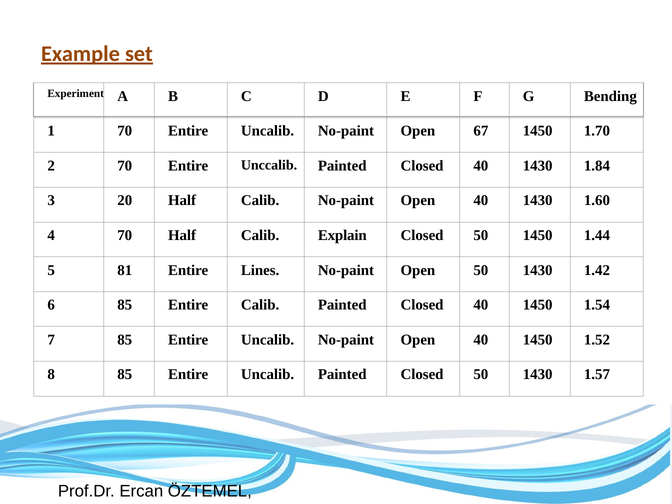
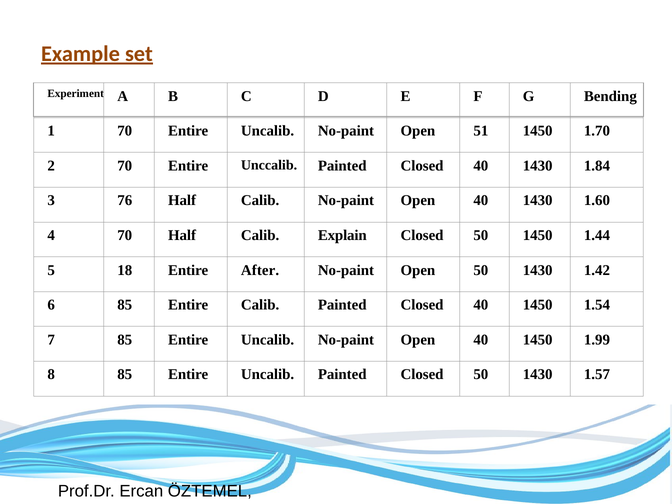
67: 67 -> 51
20: 20 -> 76
81: 81 -> 18
Lines: Lines -> After
1.52: 1.52 -> 1.99
